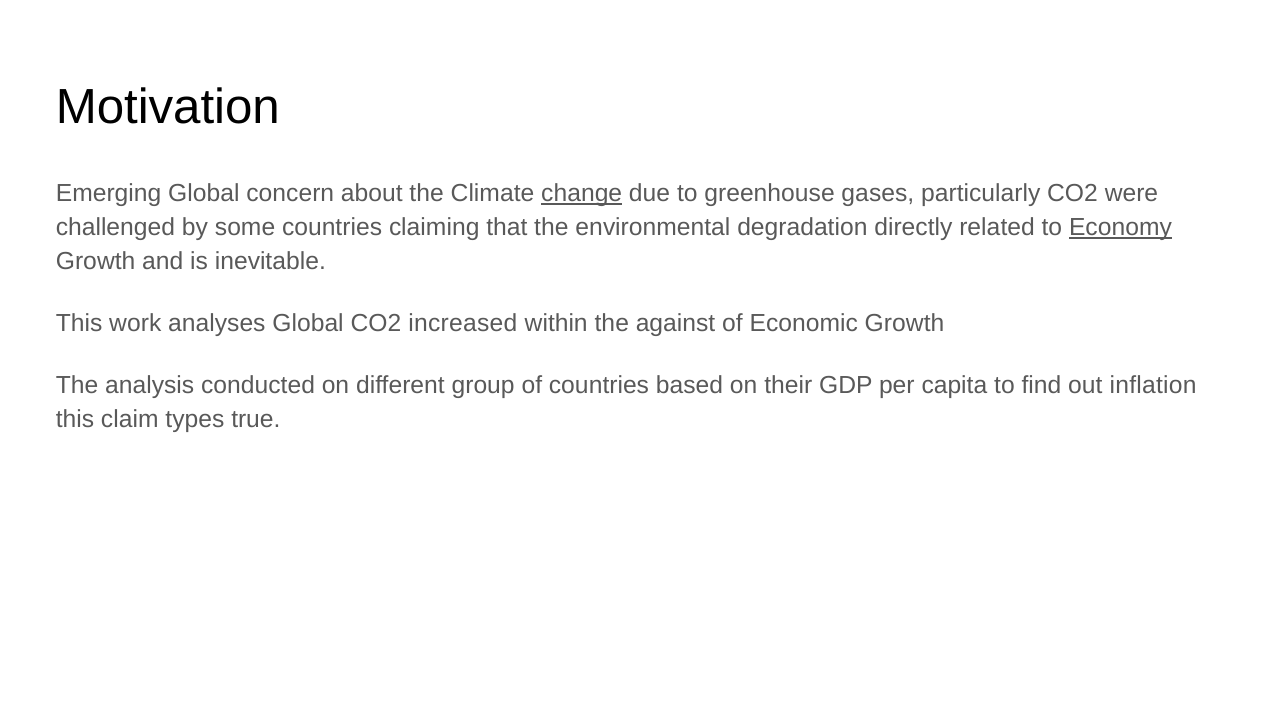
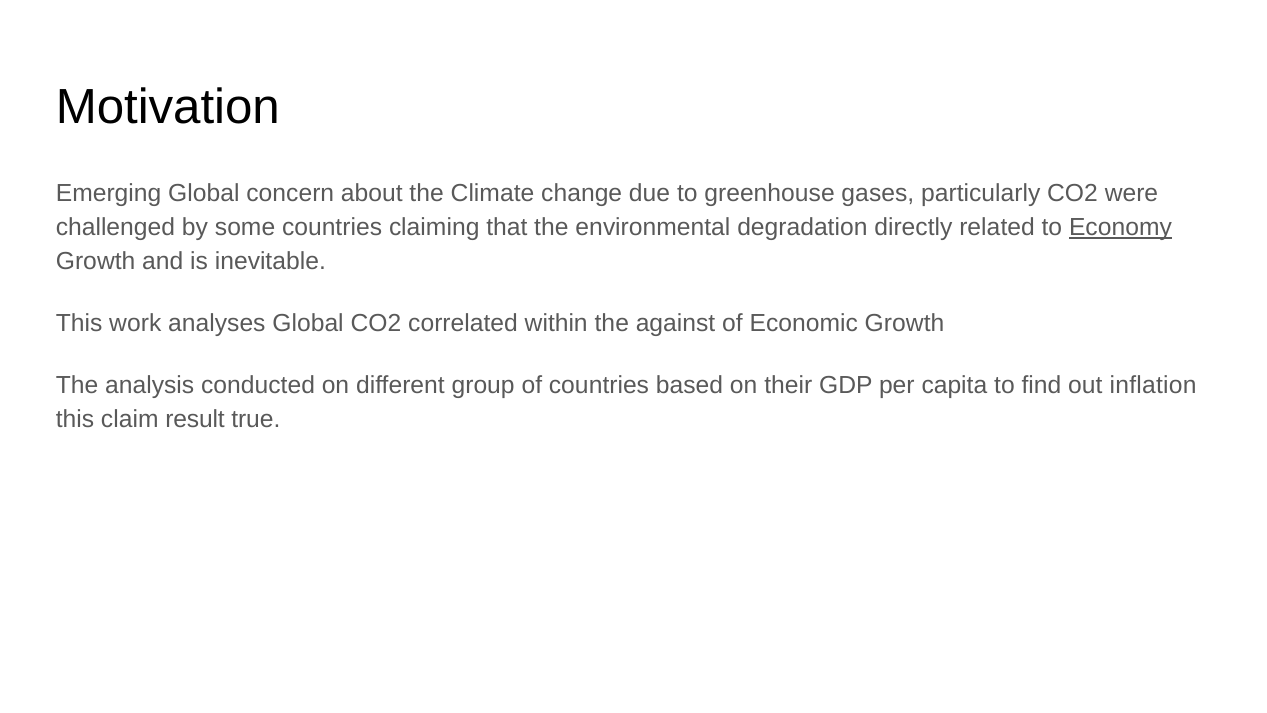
change underline: present -> none
increased: increased -> correlated
types: types -> result
